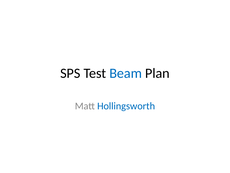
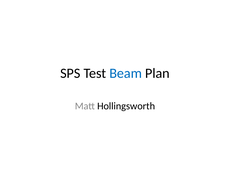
Hollingsworth colour: blue -> black
